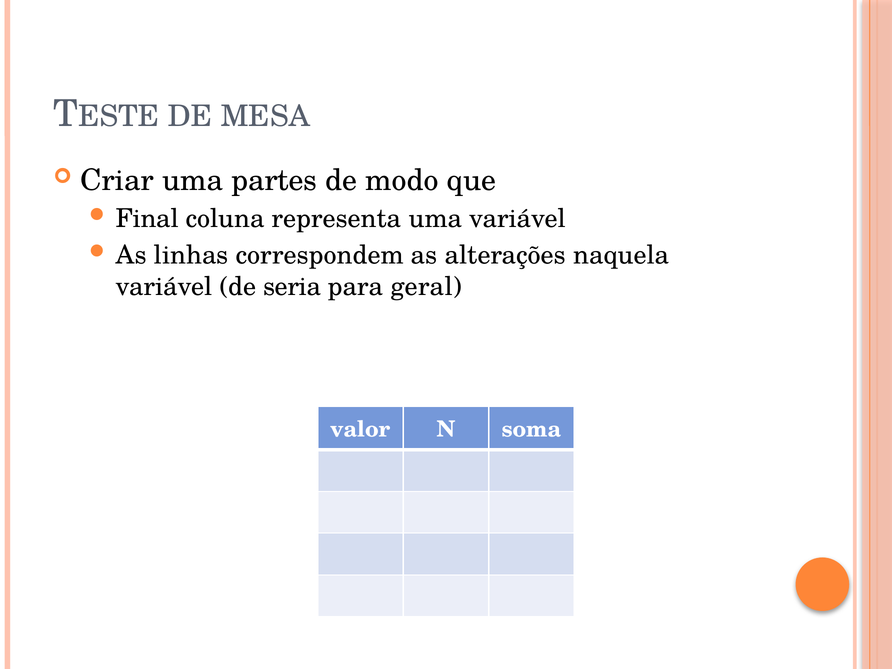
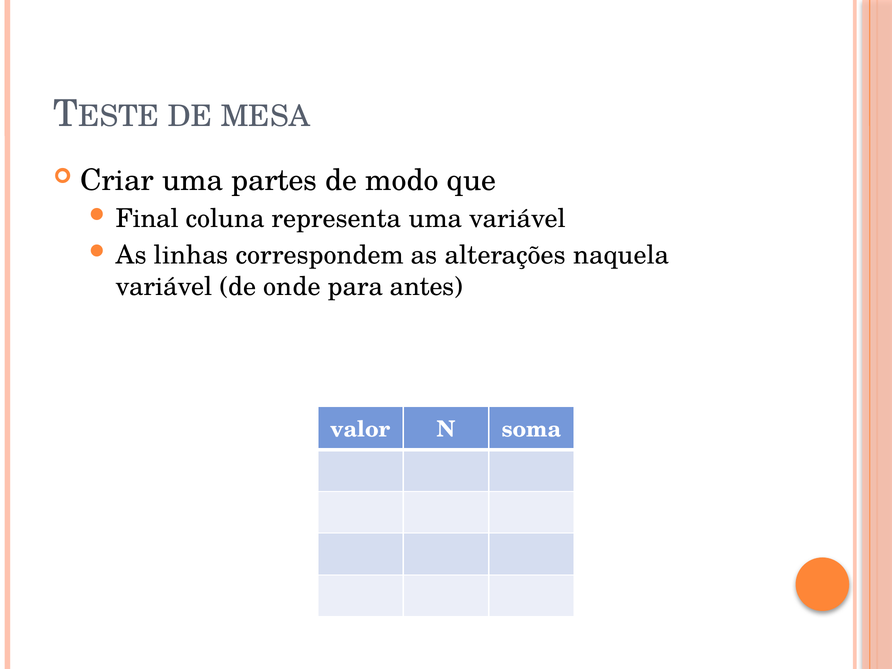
seria: seria -> onde
geral: geral -> antes
